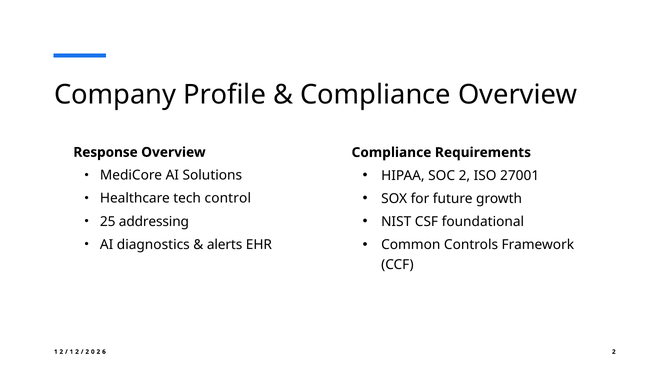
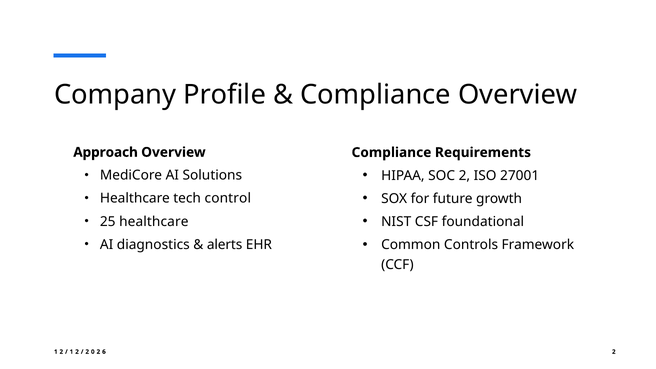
Response: Response -> Approach
25 addressing: addressing -> healthcare
